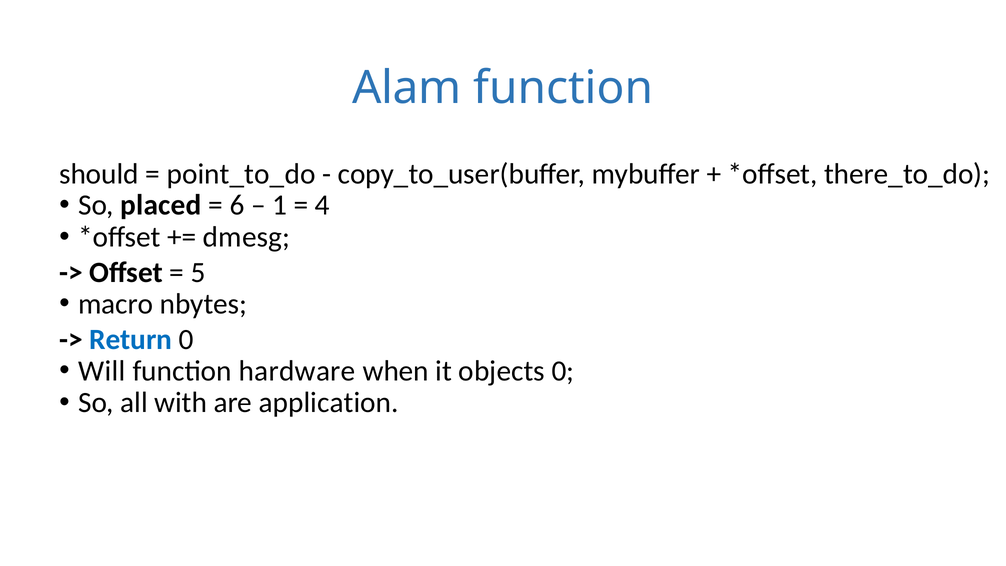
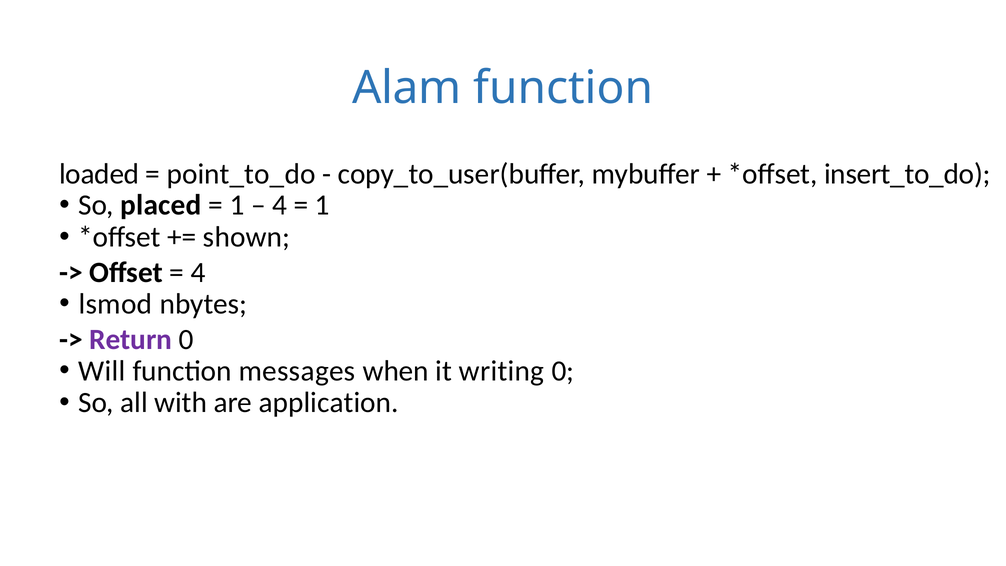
should: should -> loaded
there_to_do: there_to_do -> insert_to_do
6 at (237, 205): 6 -> 1
1 at (280, 205): 1 -> 4
4 at (322, 205): 4 -> 1
dmesg: dmesg -> shown
5 at (198, 273): 5 -> 4
macro: macro -> lsmod
Return colour: blue -> purple
hardware: hardware -> messages
objects: objects -> writing
